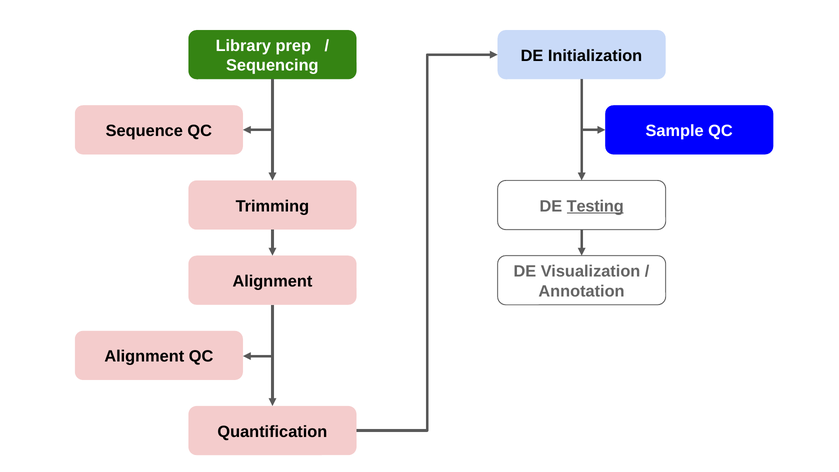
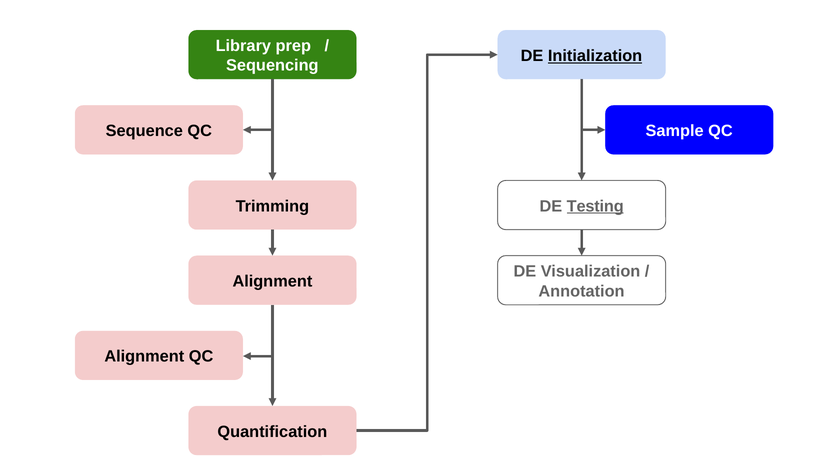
Initialization underline: none -> present
